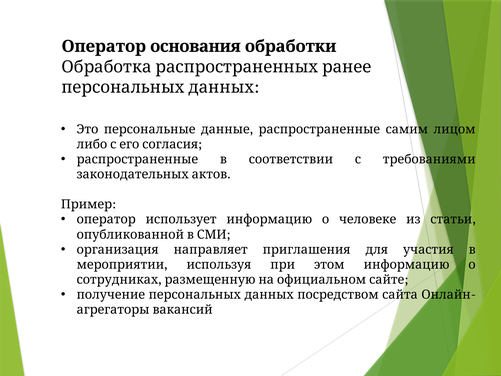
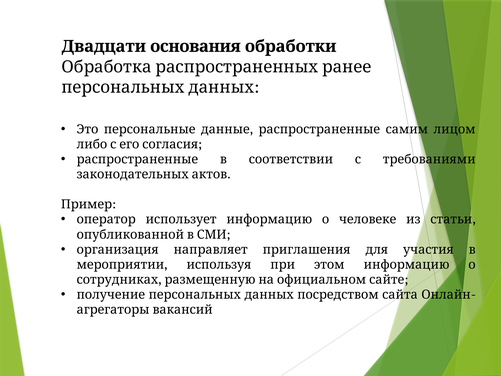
Оператор at (104, 46): Оператор -> Двадцати
